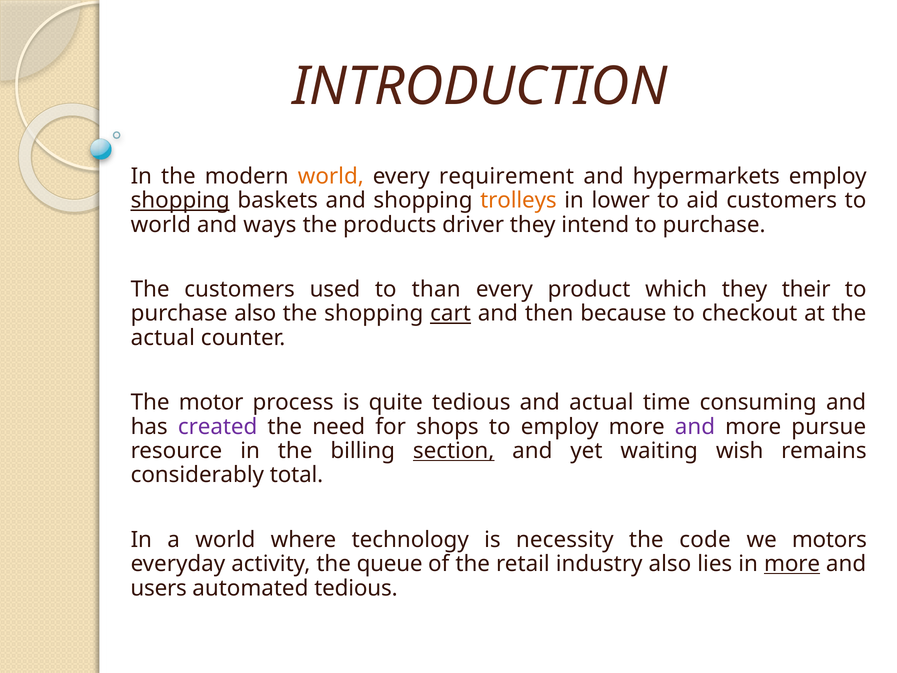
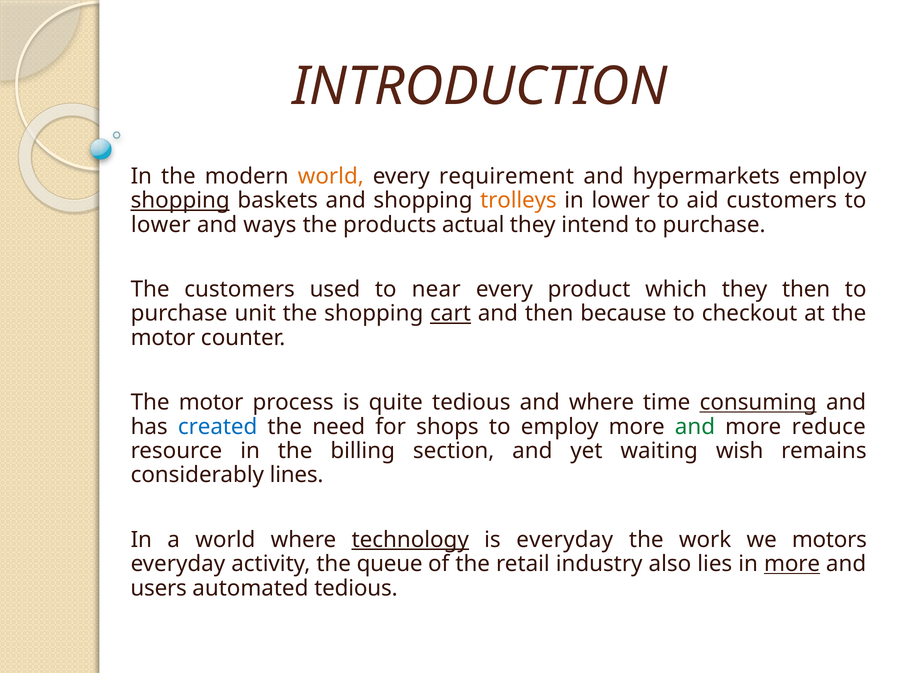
world at (161, 225): world -> lower
driver: driver -> actual
than: than -> near
they their: their -> then
purchase also: also -> unit
actual at (163, 338): actual -> motor
and actual: actual -> where
consuming underline: none -> present
created colour: purple -> blue
and at (695, 426) colour: purple -> green
pursue: pursue -> reduce
section underline: present -> none
total: total -> lines
technology underline: none -> present
is necessity: necessity -> everyday
code: code -> work
